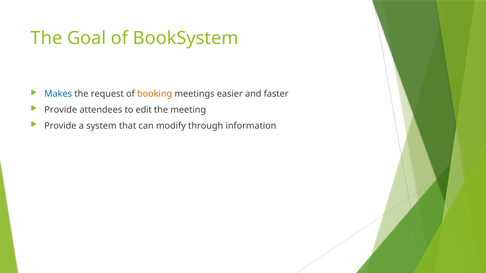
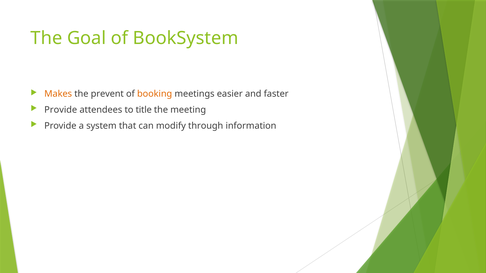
Makes colour: blue -> orange
request: request -> prevent
edit: edit -> title
